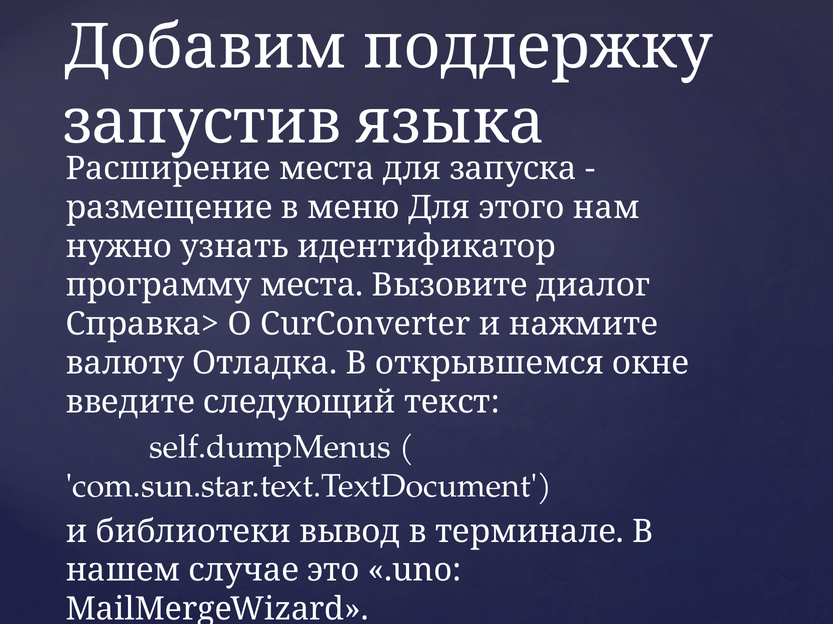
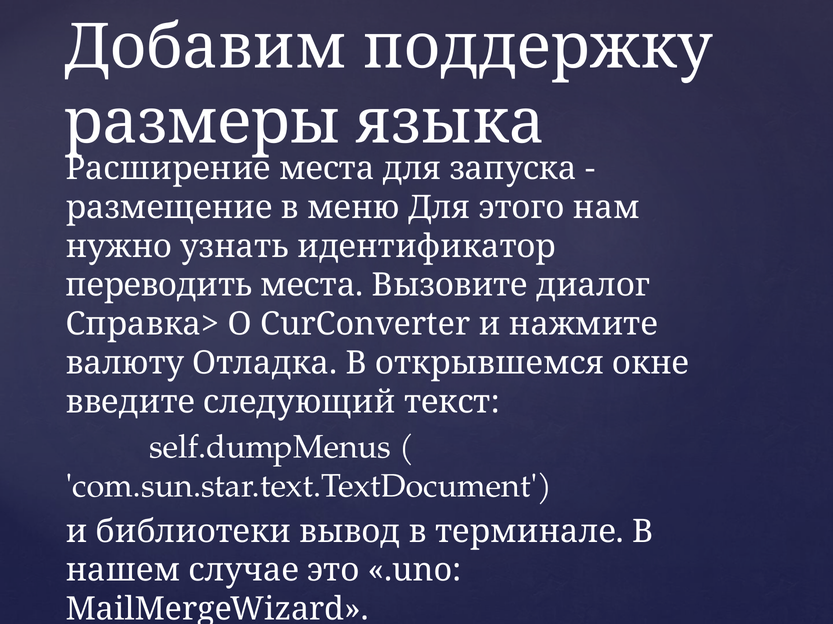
запустив: запустив -> размеры
программу: программу -> переводить
